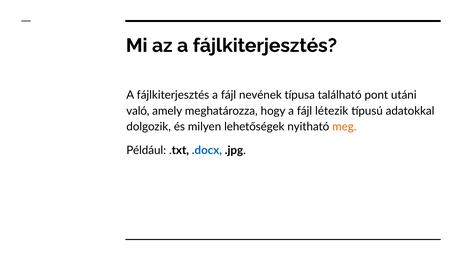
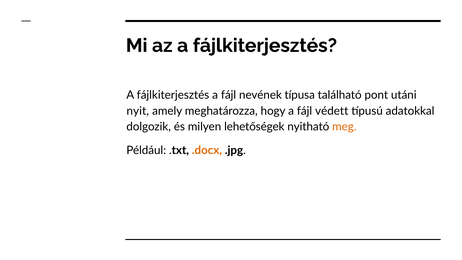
való: való -> nyit
létezik: létezik -> védett
.docx colour: blue -> orange
